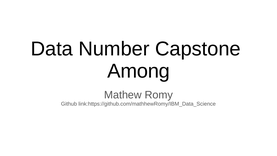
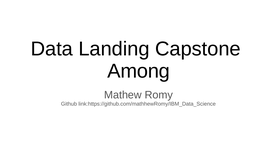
Number: Number -> Landing
